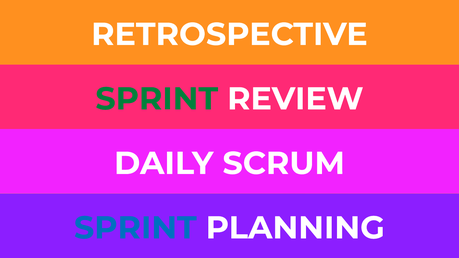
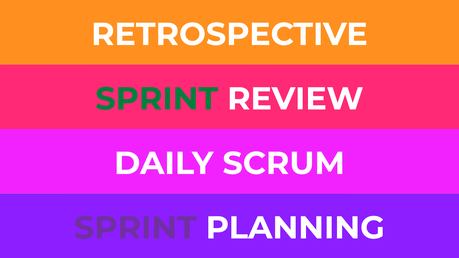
SPRINT at (135, 228) colour: blue -> purple
